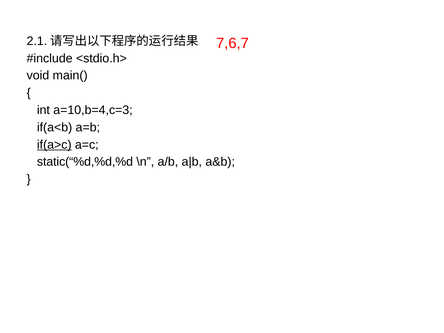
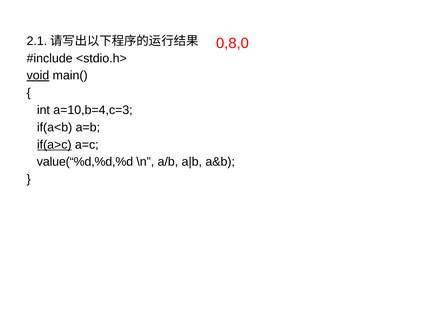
7,6,7: 7,6,7 -> 0,8,0
void underline: none -> present
static(“%d,%d,%d: static(“%d,%d,%d -> value(“%d,%d,%d
